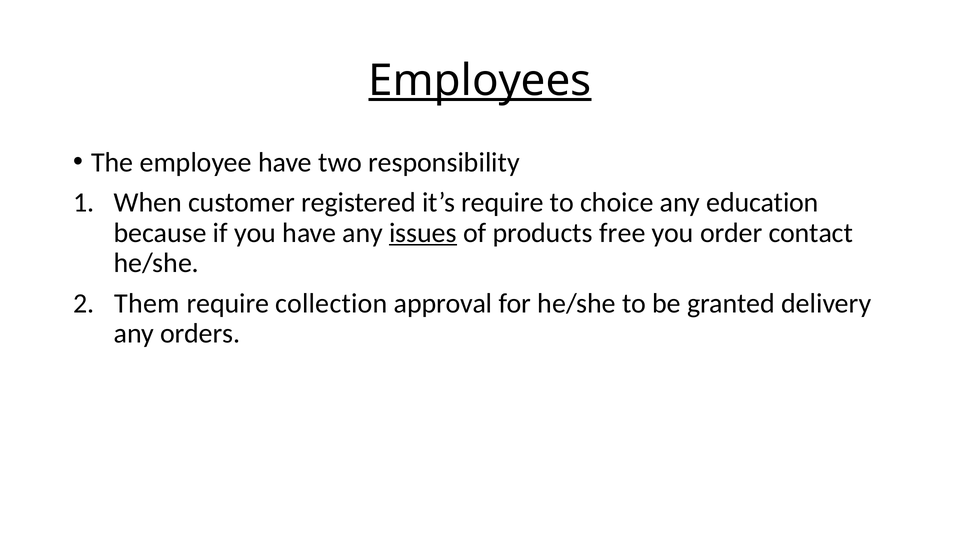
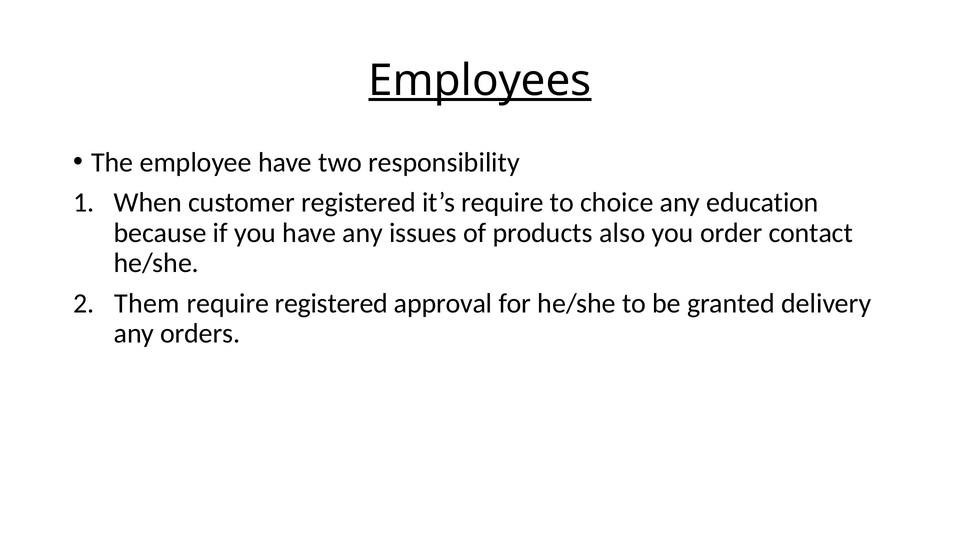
issues underline: present -> none
free: free -> also
require collection: collection -> registered
